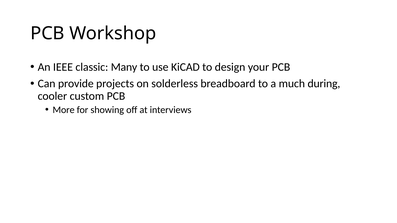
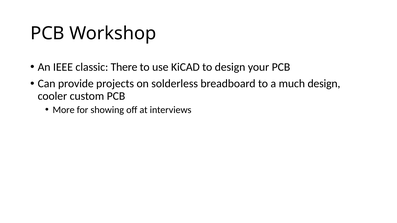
Many: Many -> There
much during: during -> design
